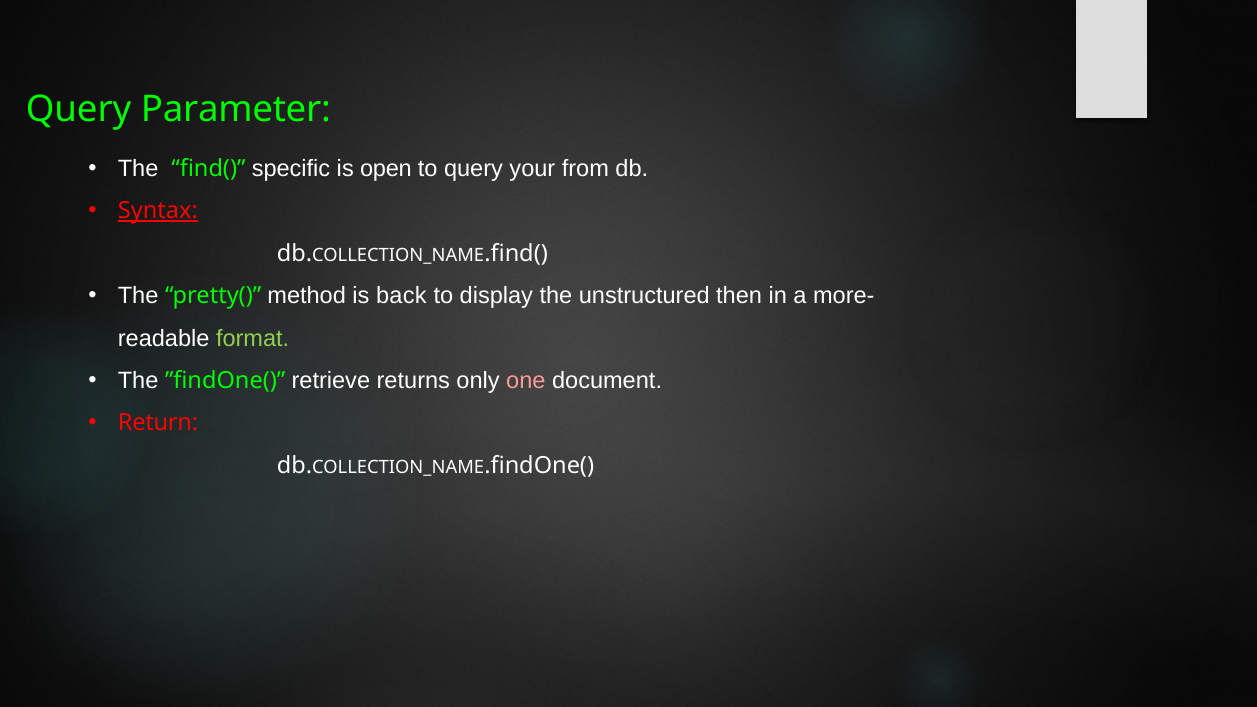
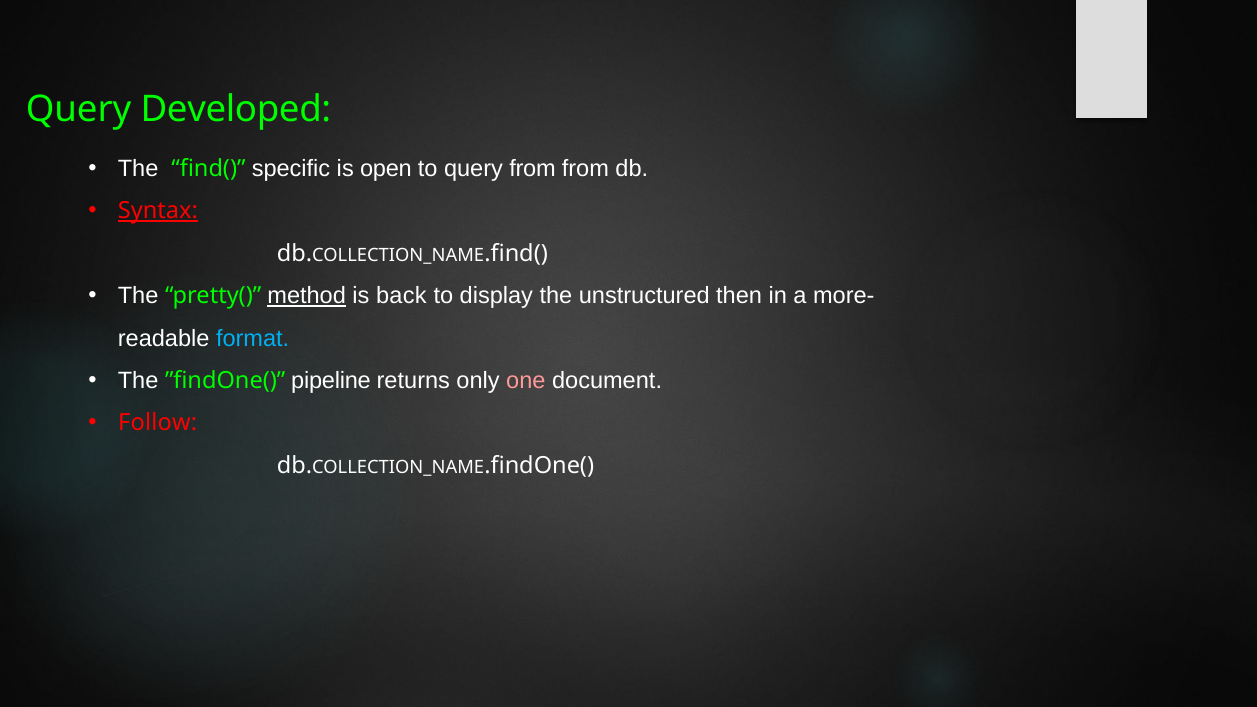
Parameter: Parameter -> Developed
query your: your -> from
method underline: none -> present
format colour: light green -> light blue
retrieve: retrieve -> pipeline
Return: Return -> Follow
